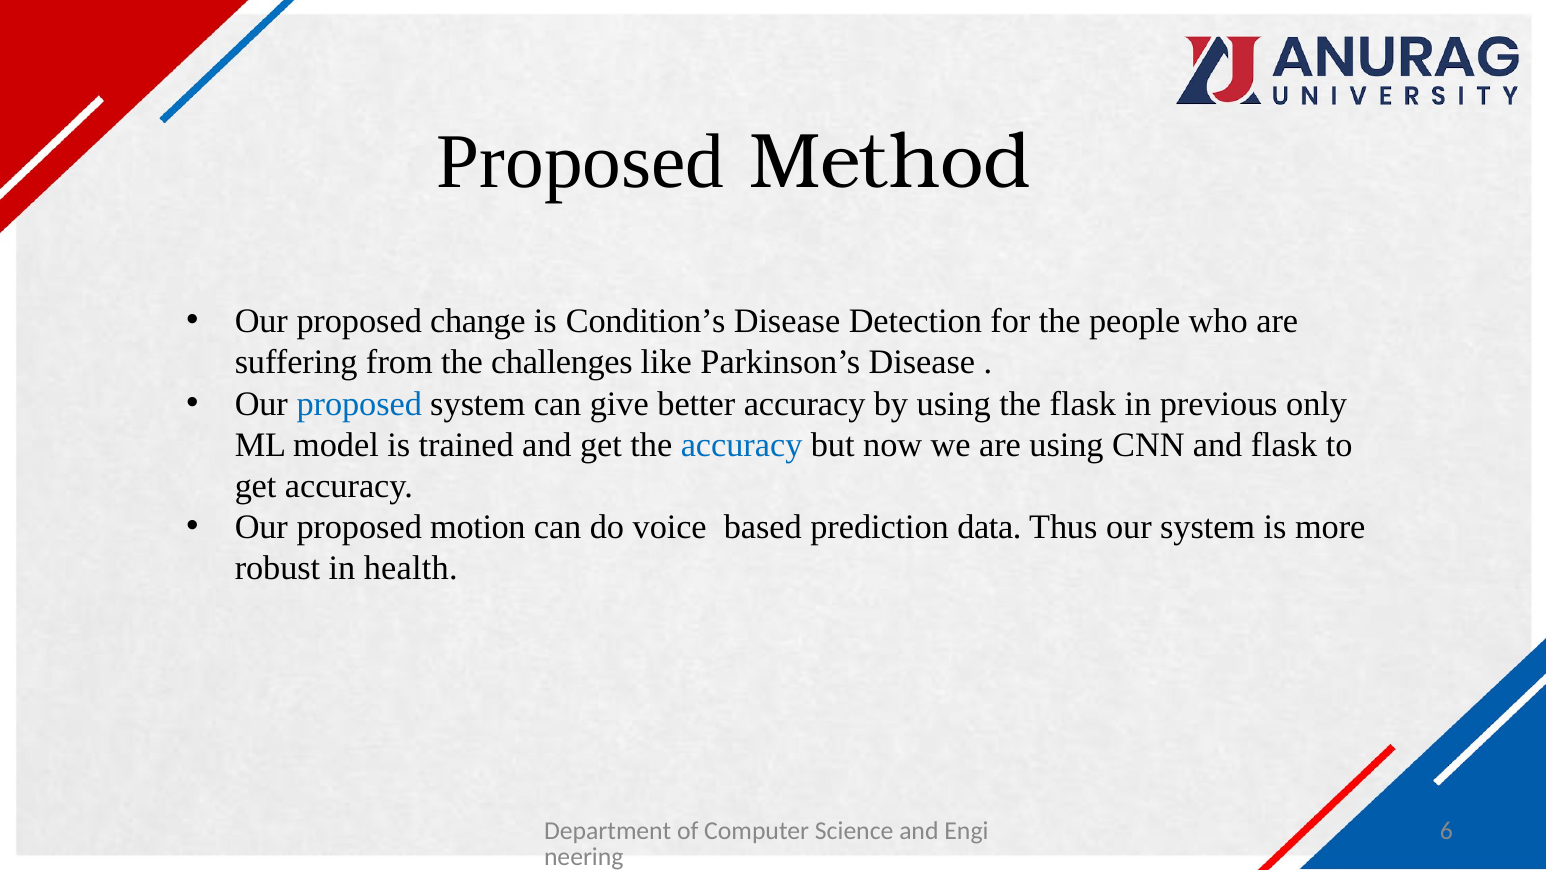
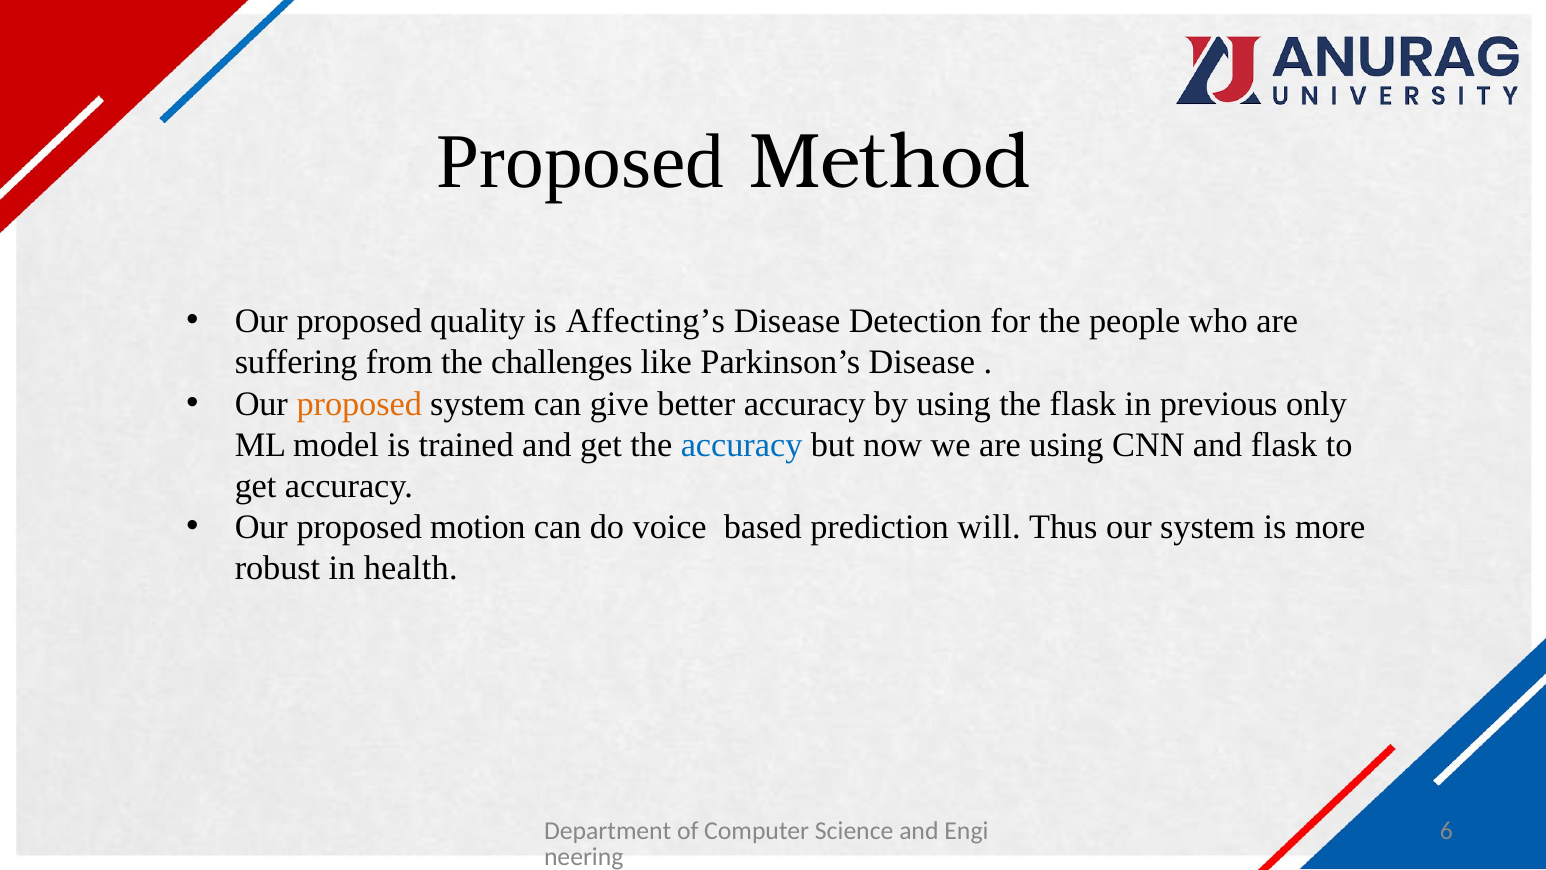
change: change -> quality
Condition’s: Condition’s -> Affecting’s
proposed at (359, 404) colour: blue -> orange
data: data -> will
